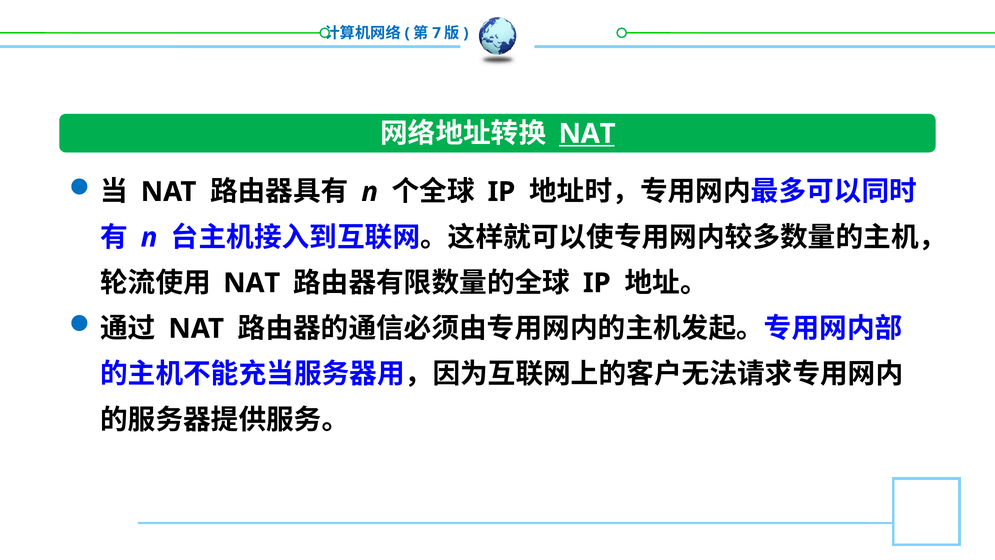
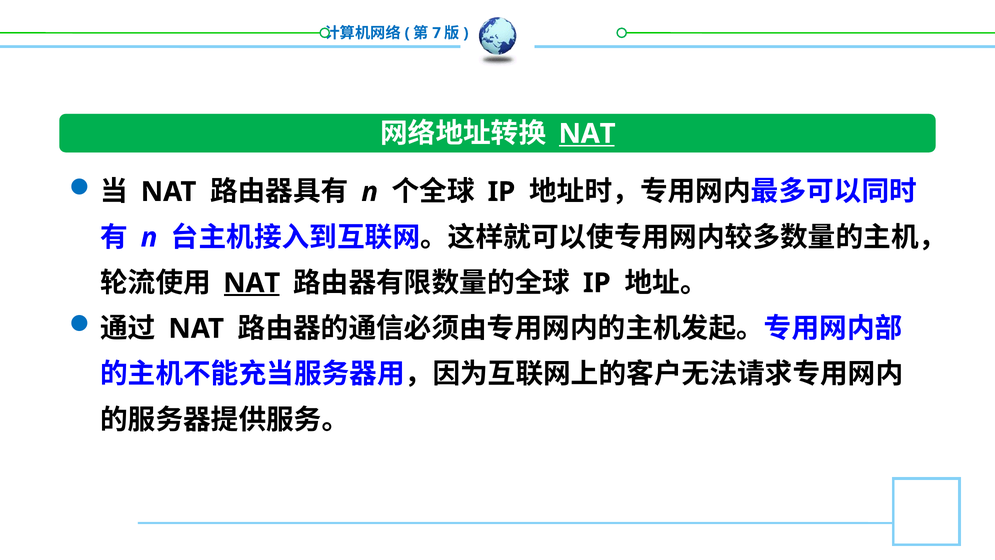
NAT at (252, 283) underline: none -> present
